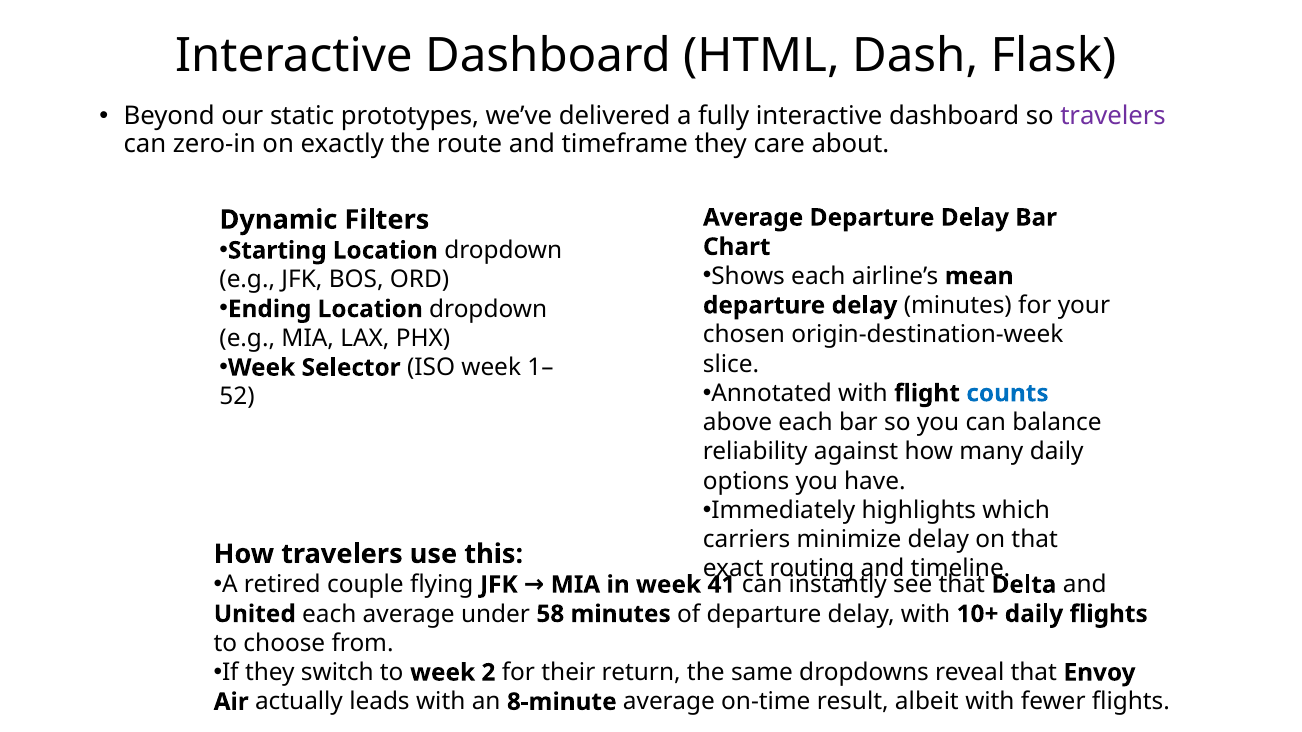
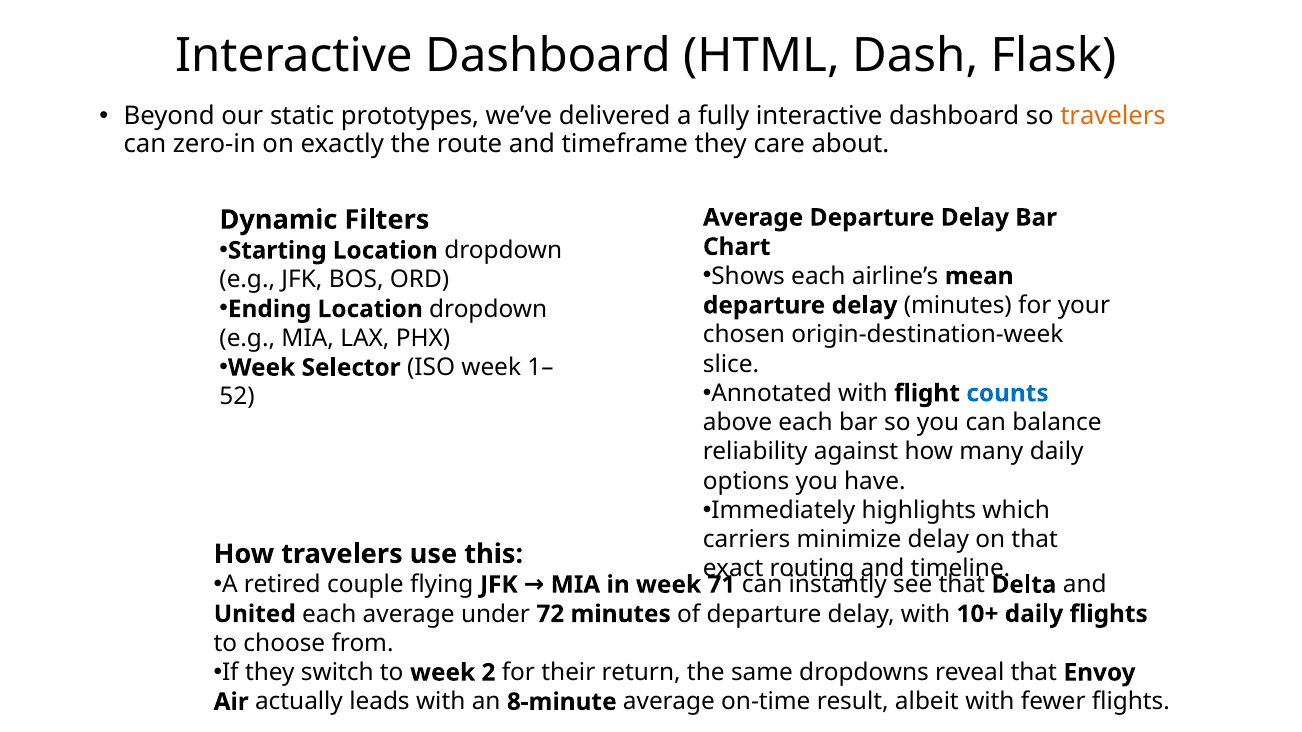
travelers at (1113, 116) colour: purple -> orange
41: 41 -> 71
58: 58 -> 72
